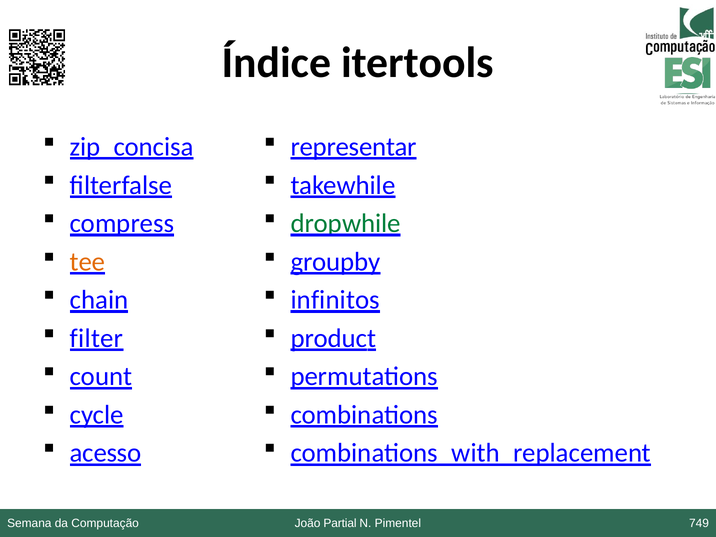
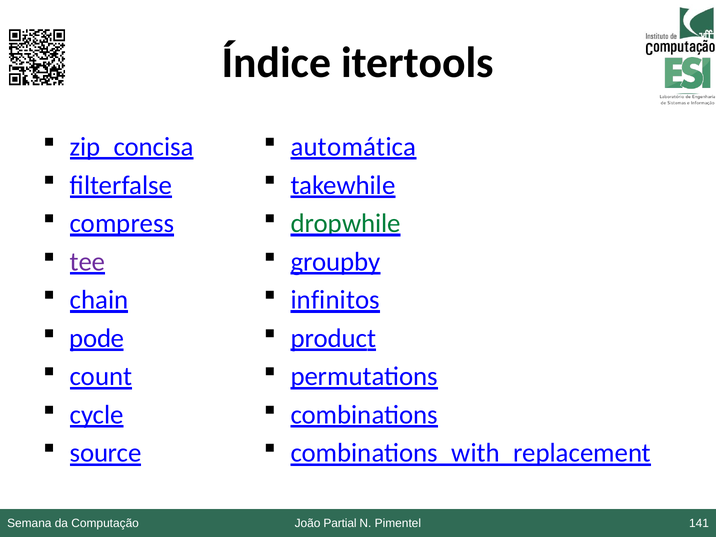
representar: representar -> automática
tee colour: orange -> purple
filter: filter -> pode
acesso: acesso -> source
749: 749 -> 141
